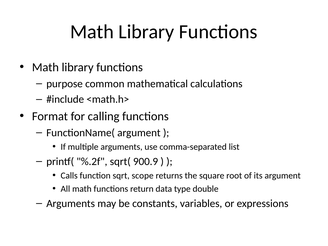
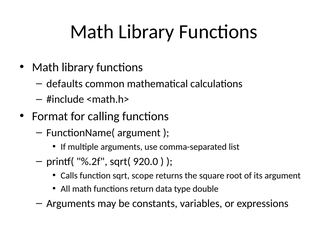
purpose: purpose -> defaults
900.9: 900.9 -> 920.0
